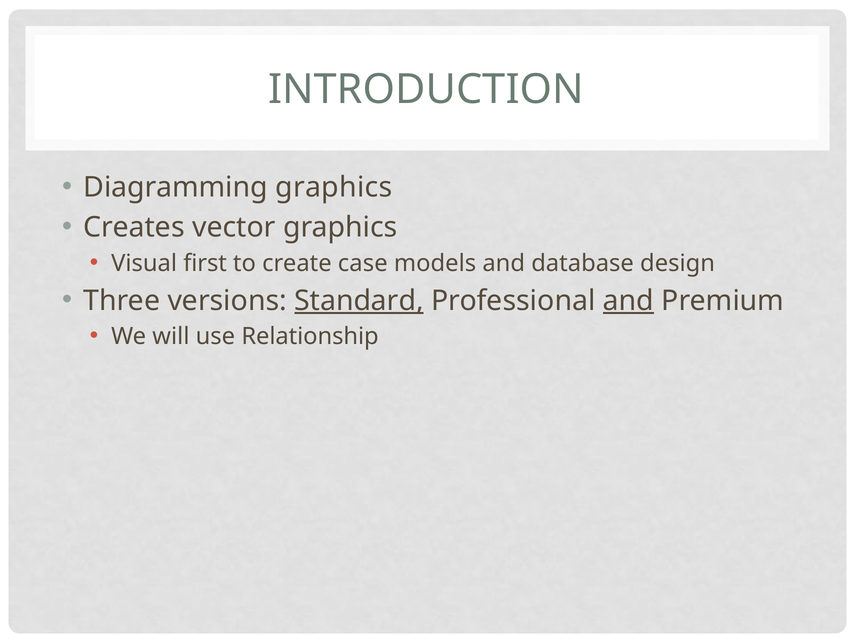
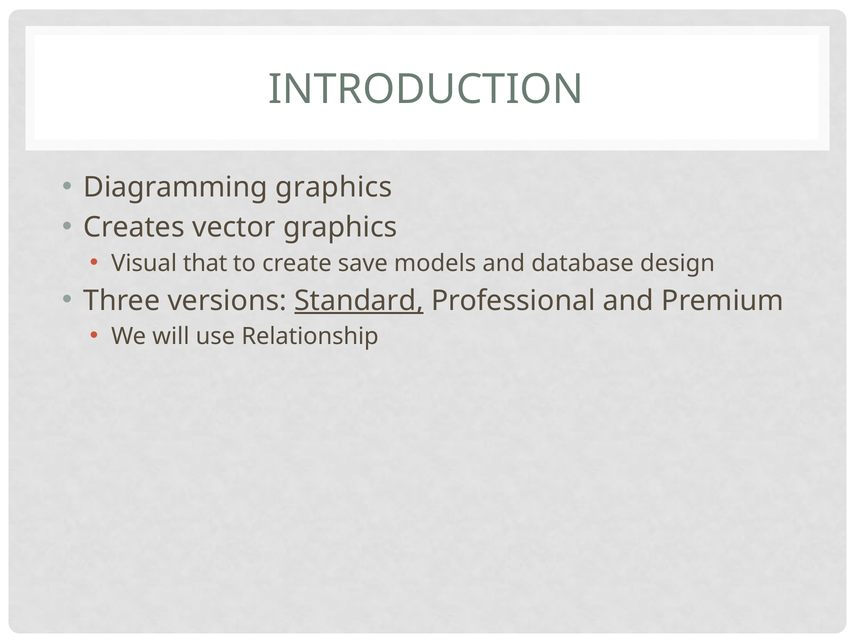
first: first -> that
case: case -> save
and at (628, 300) underline: present -> none
